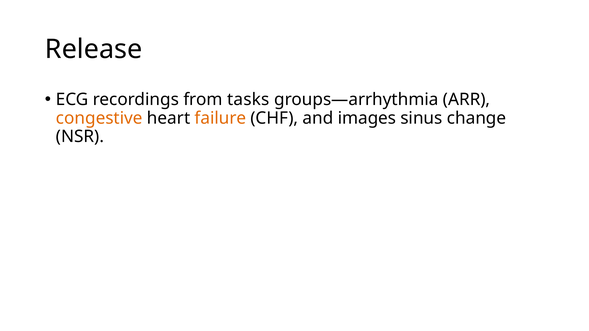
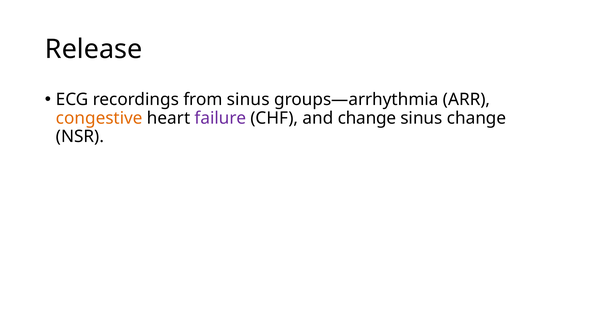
from tasks: tasks -> sinus
failure colour: orange -> purple
and images: images -> change
